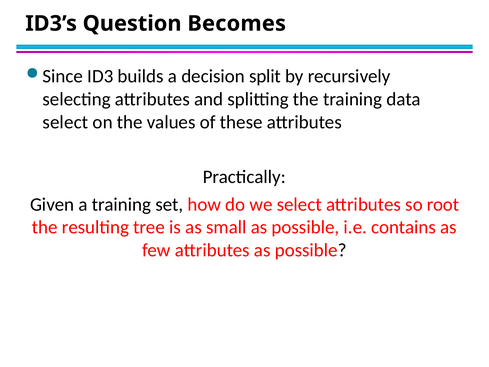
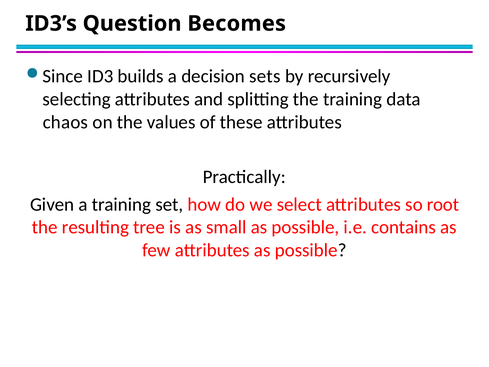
split: split -> sets
select at (65, 122): select -> chaos
